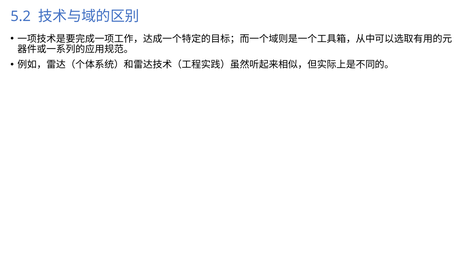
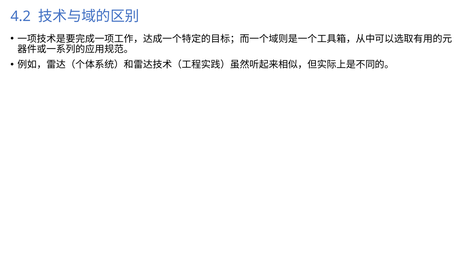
5.2: 5.2 -> 4.2
